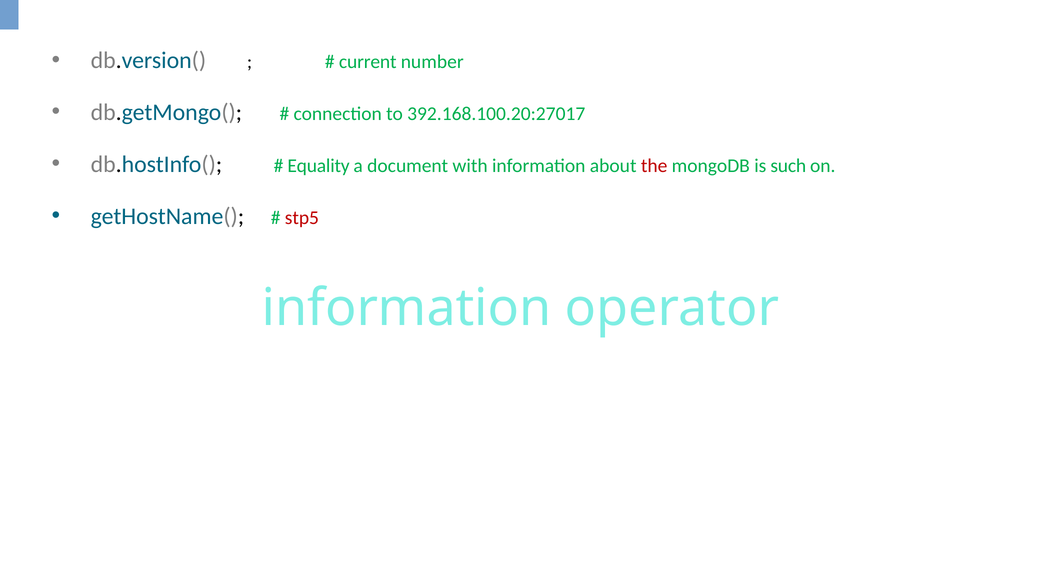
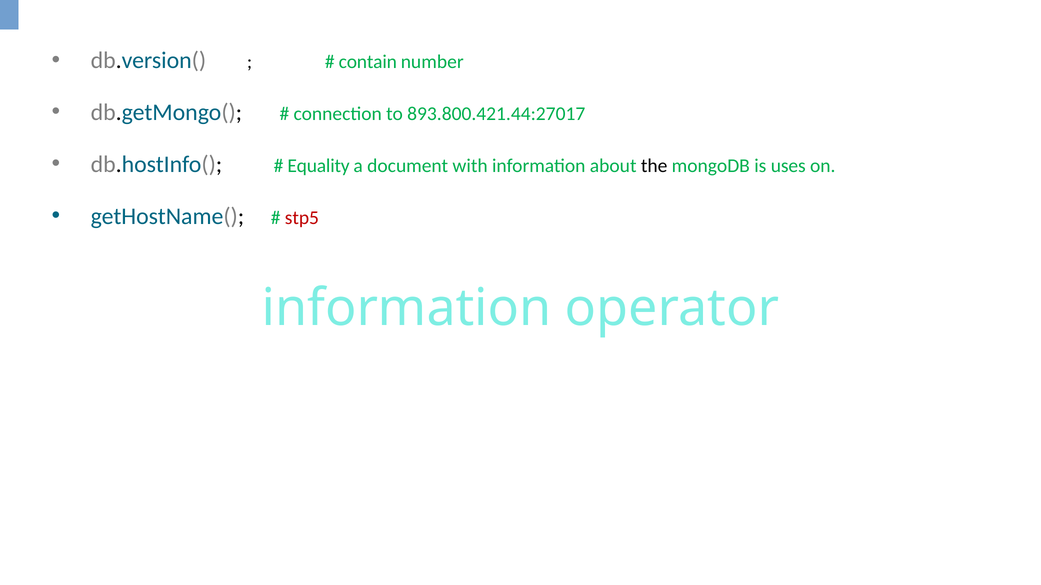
current: current -> contain
392.168.100.20:27017: 392.168.100.20:27017 -> 893.800.421.44:27017
the colour: red -> black
such: such -> uses
